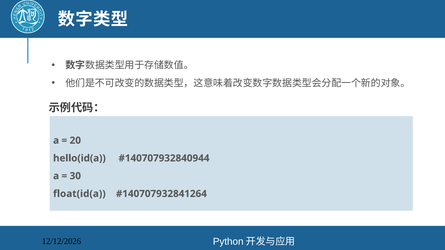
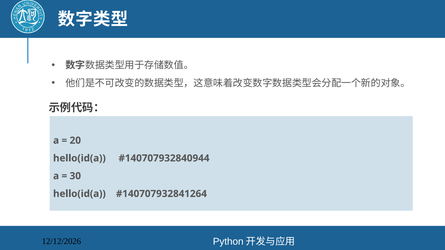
float(id(a at (79, 194): float(id(a -> hello(id(a
